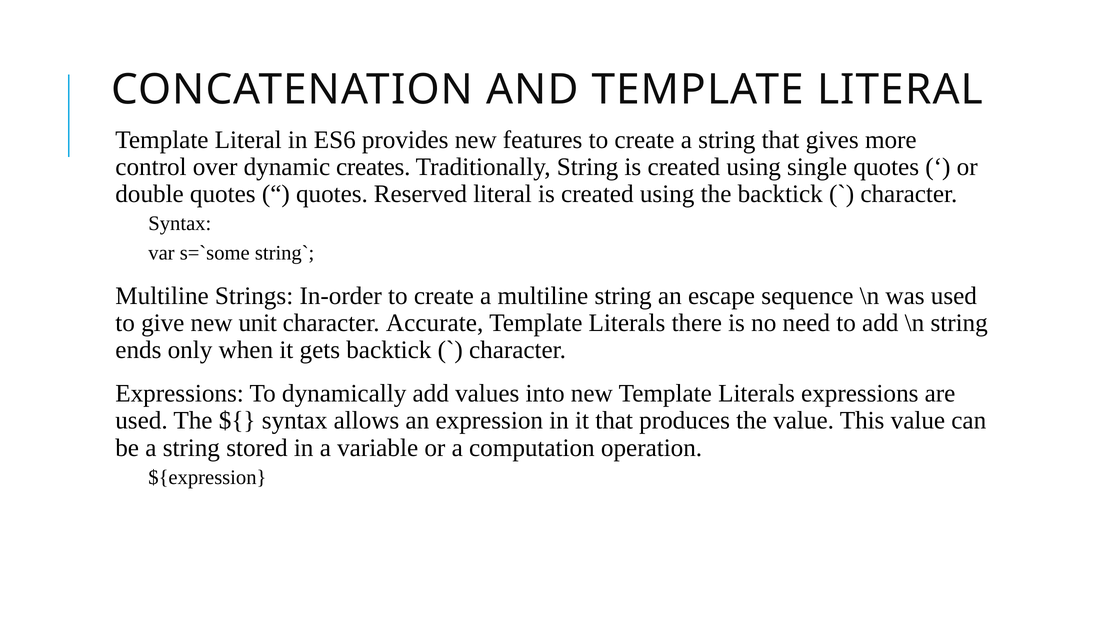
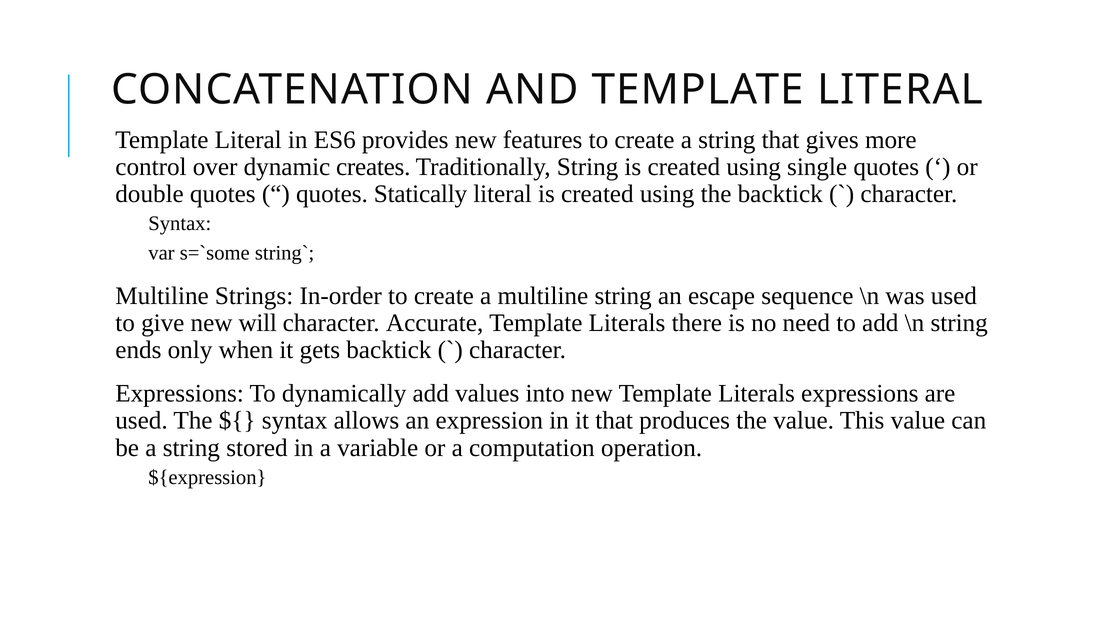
Reserved: Reserved -> Statically
unit: unit -> will
